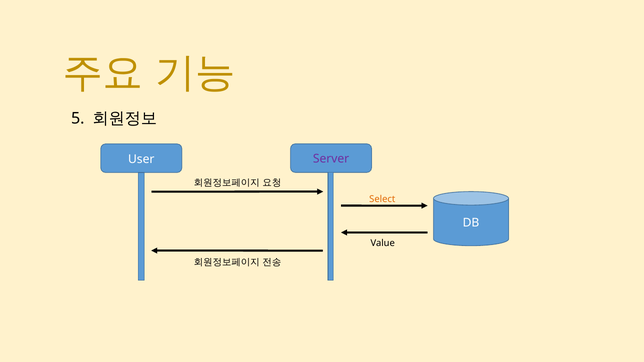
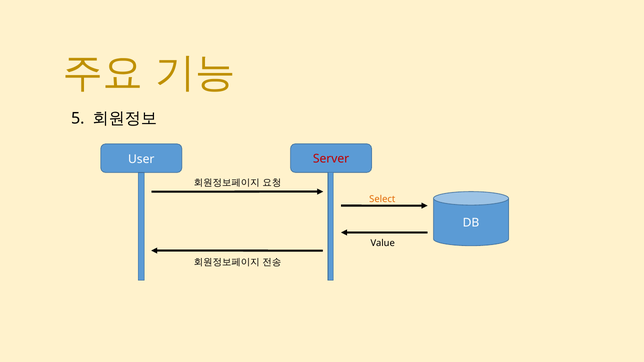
Server colour: purple -> red
